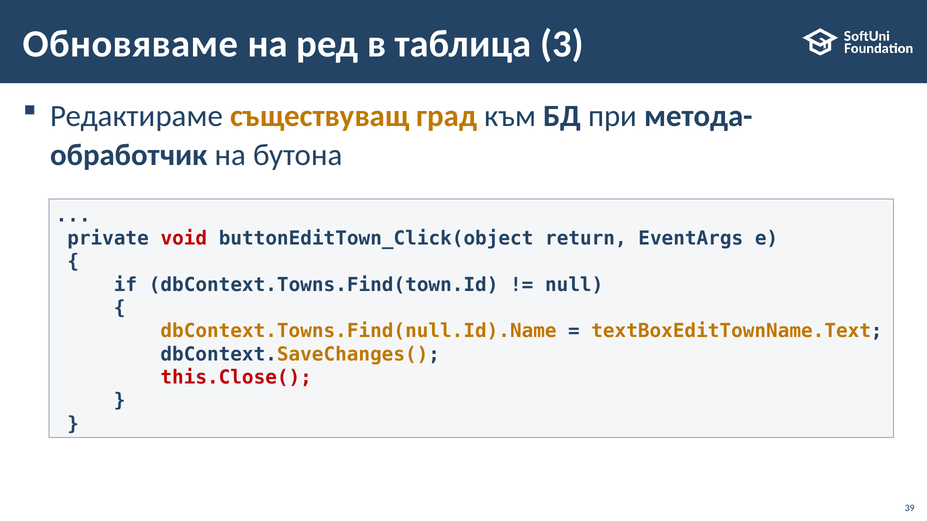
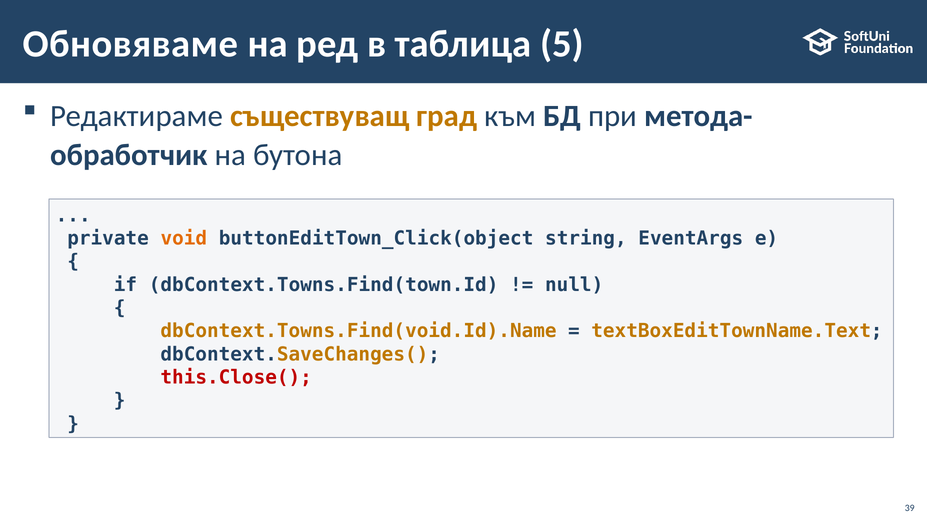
3: 3 -> 5
void colour: red -> orange
return: return -> string
dbContext.Towns.Find(null.Id).Name: dbContext.Towns.Find(null.Id).Name -> dbContext.Towns.Find(void.Id).Name
